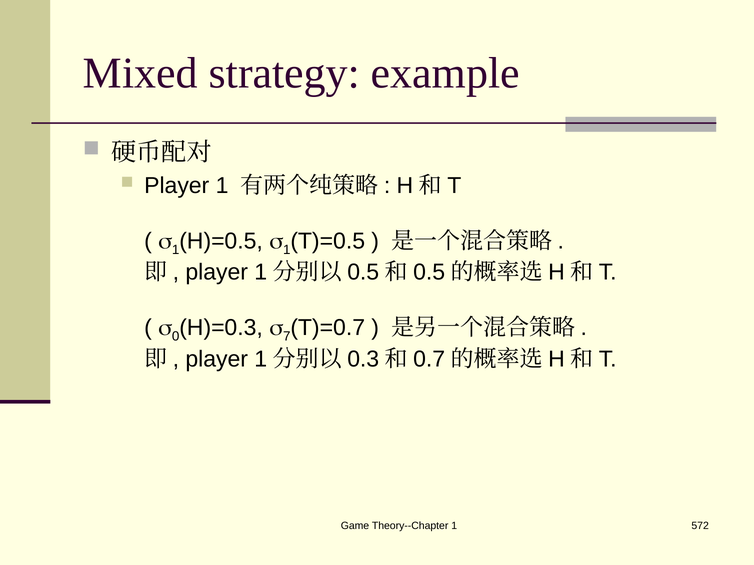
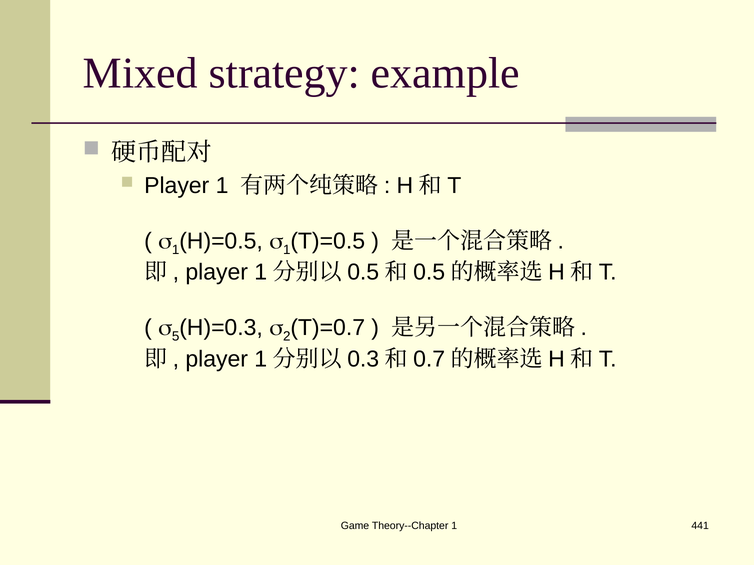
0: 0 -> 5
7: 7 -> 2
572: 572 -> 441
